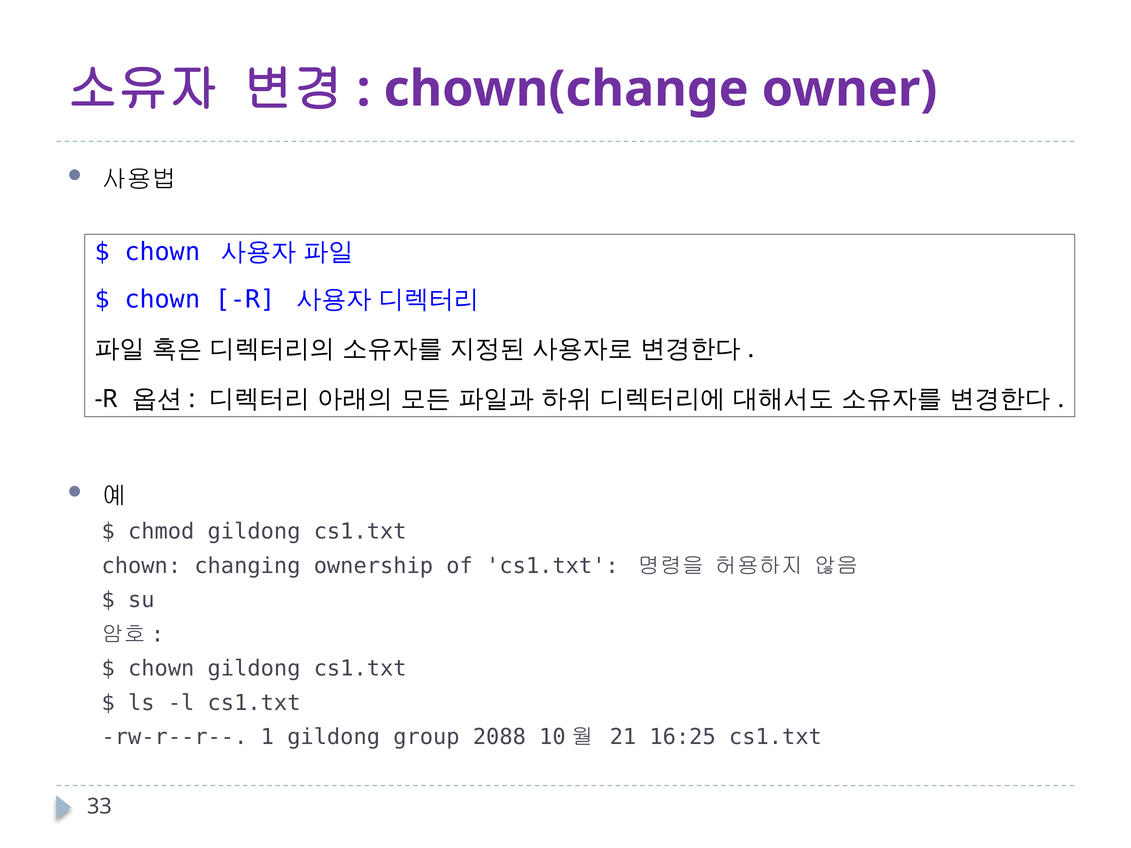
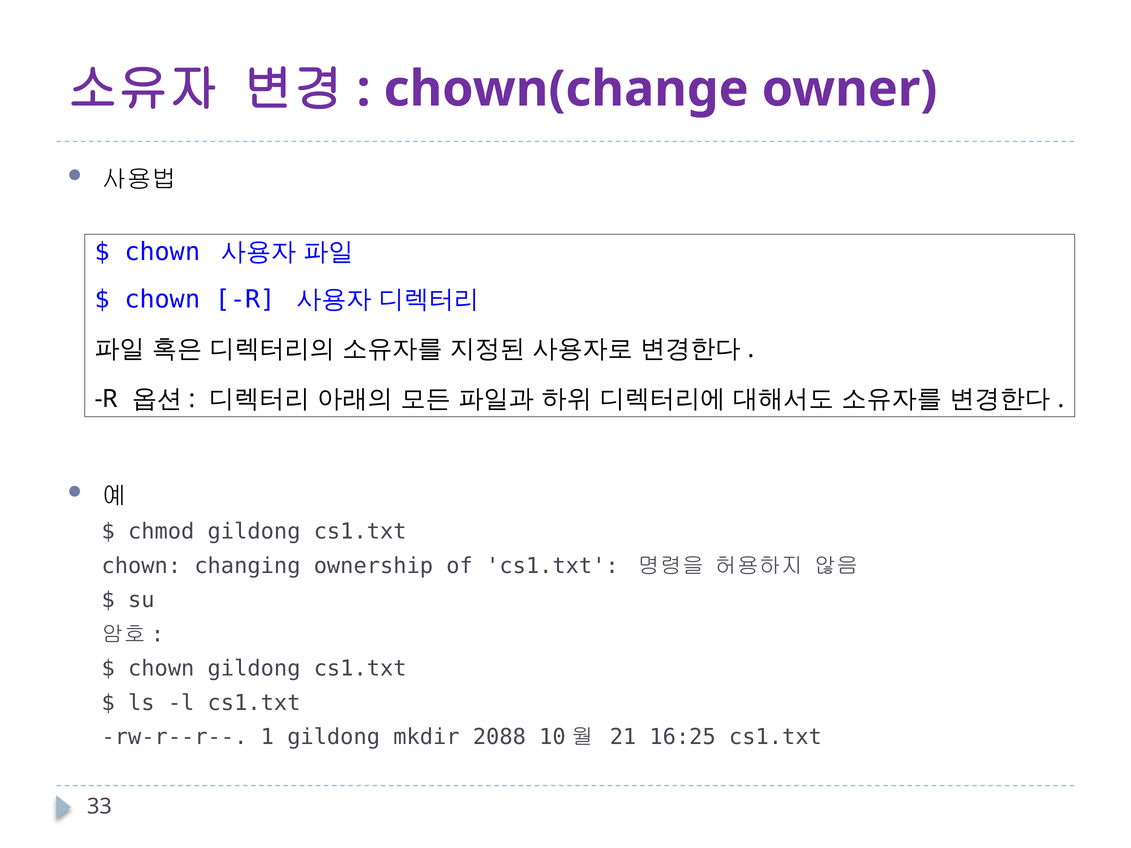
group: group -> mkdir
